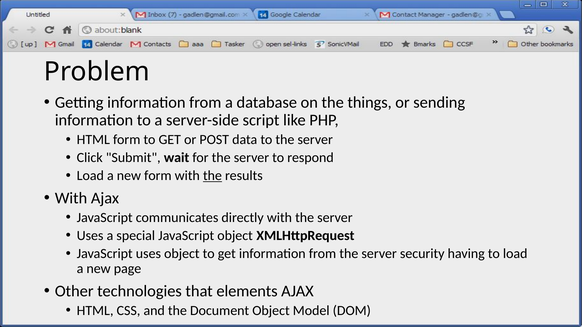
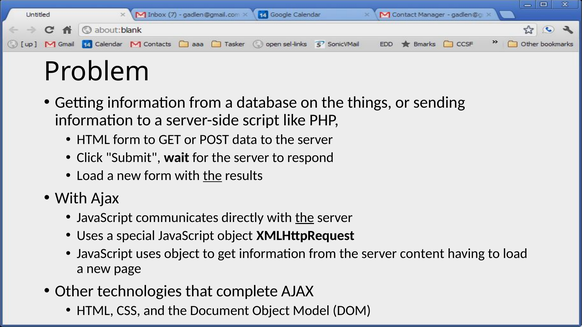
the at (305, 218) underline: none -> present
security: security -> content
elements: elements -> complete
